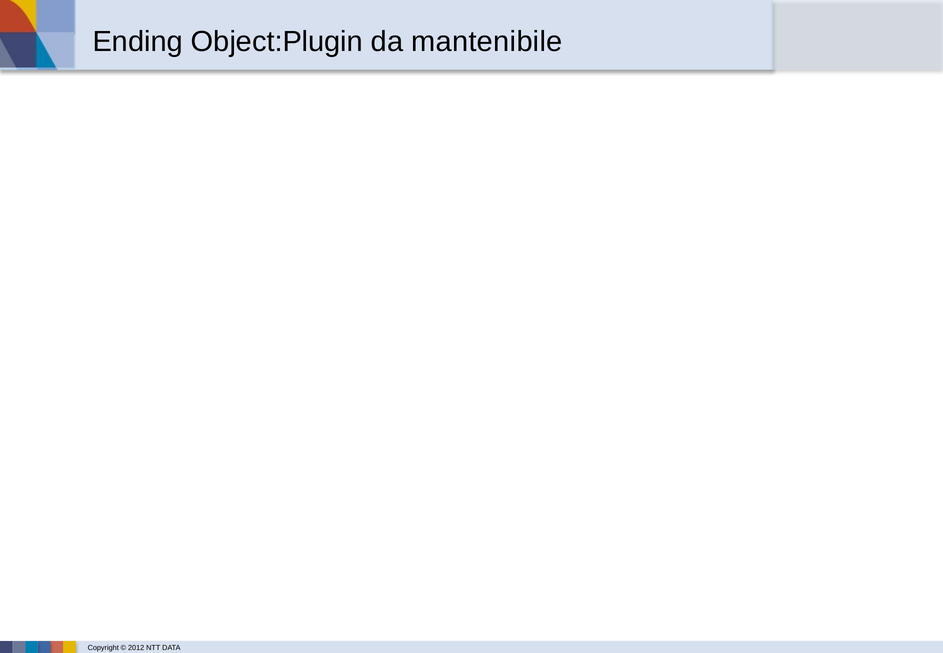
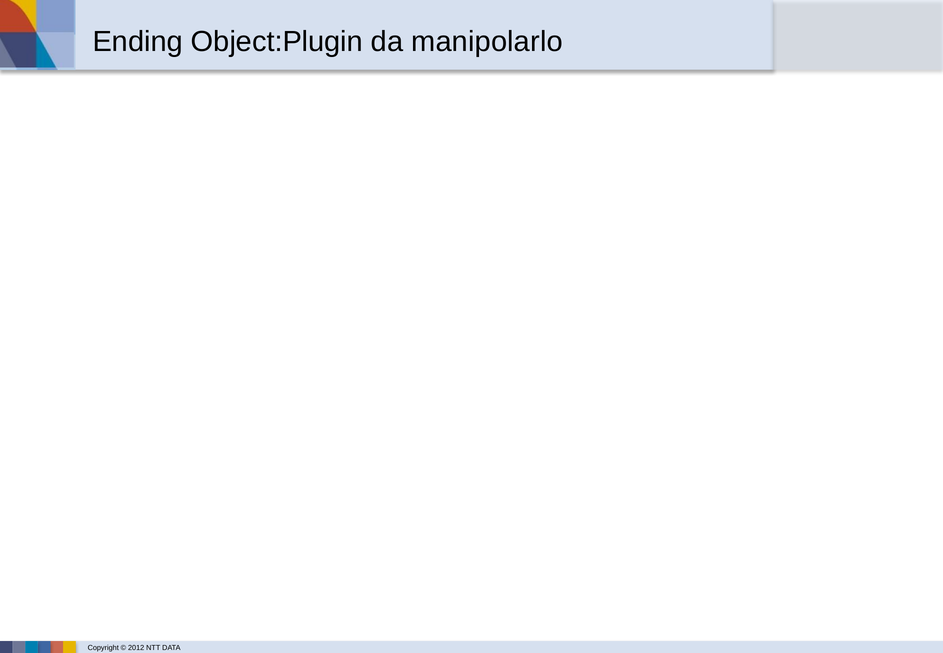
mantenibile: mantenibile -> manipolarlo
